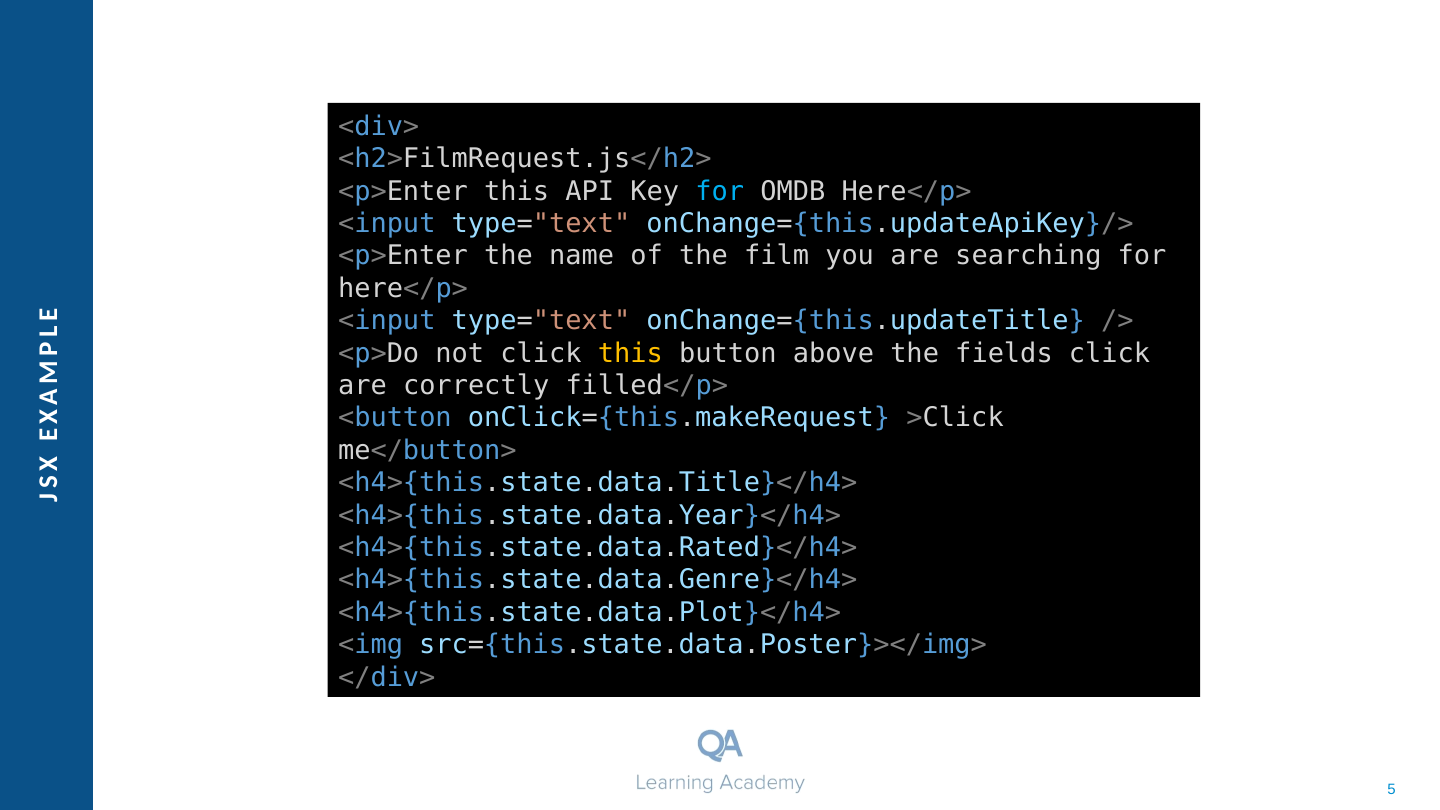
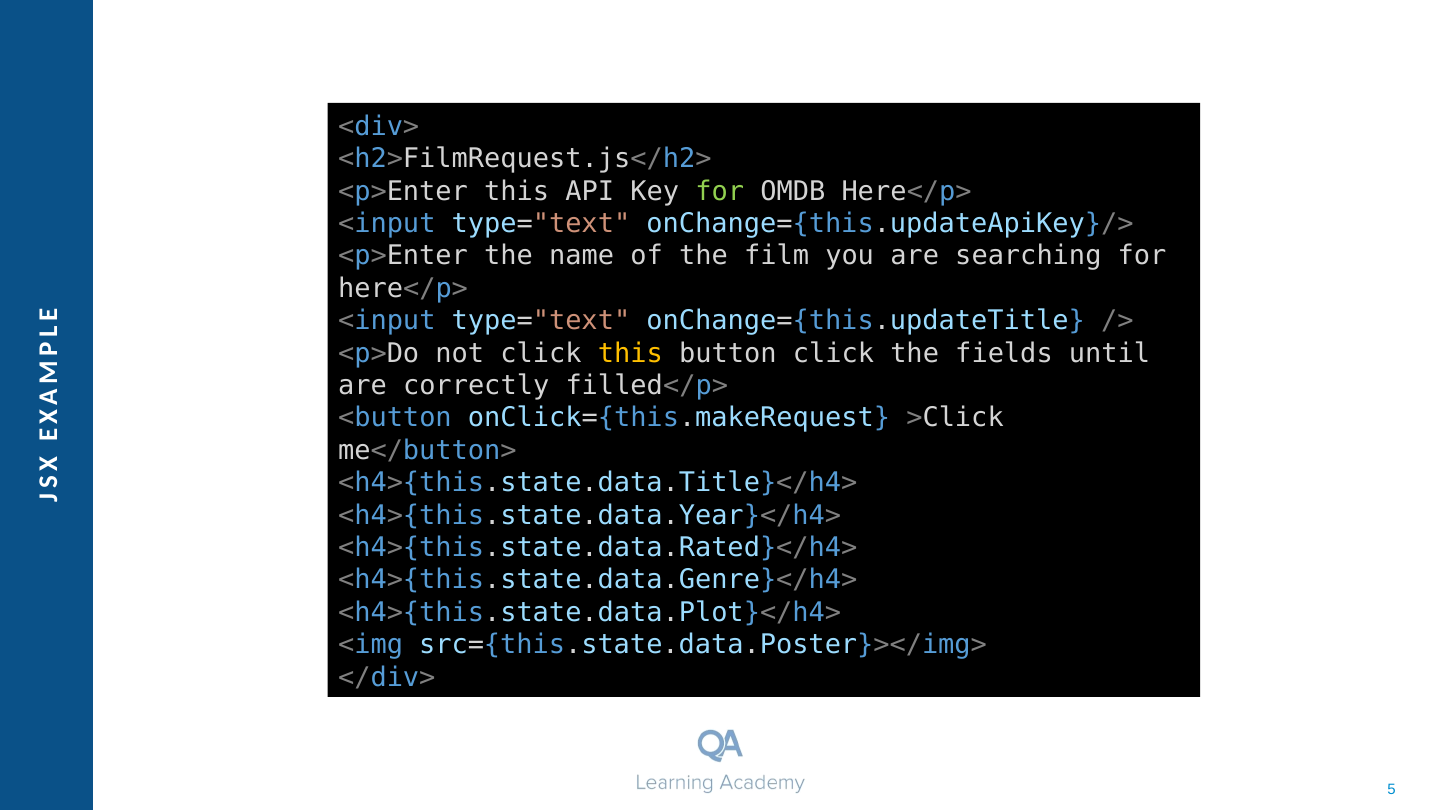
for at (720, 191) colour: light blue -> light green
button above: above -> click
fields click: click -> until
